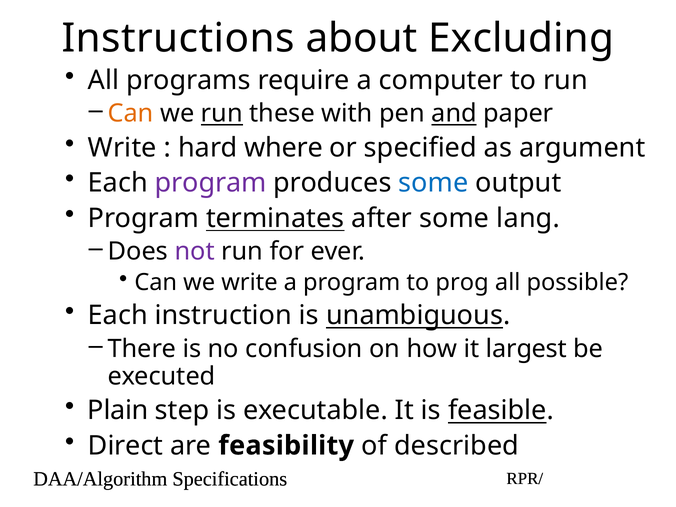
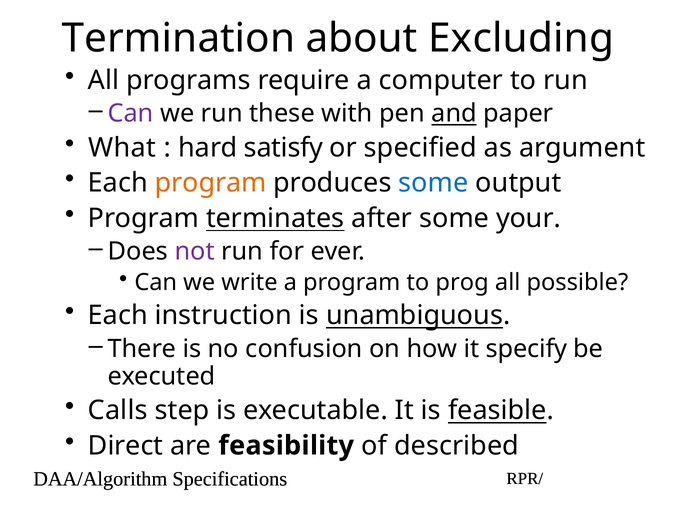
Instructions: Instructions -> Termination
Can at (131, 114) colour: orange -> purple
run at (222, 114) underline: present -> none
Write at (122, 148): Write -> What
where: where -> satisfy
program at (211, 183) colour: purple -> orange
lang: lang -> your
largest: largest -> specify
Plain: Plain -> Calls
